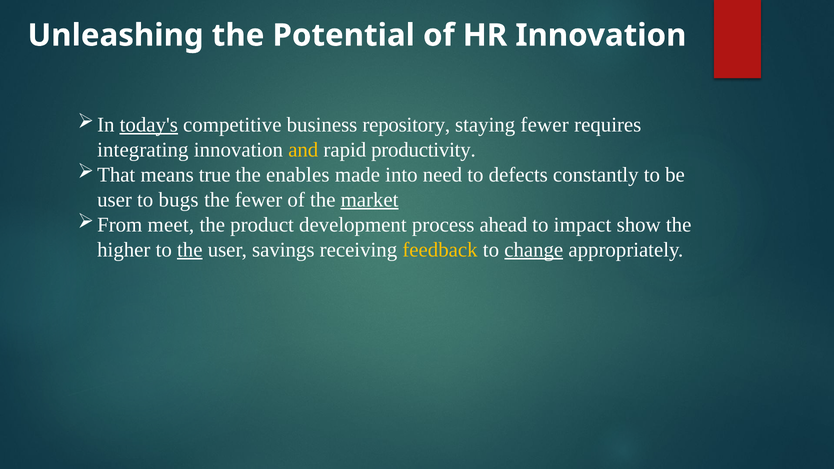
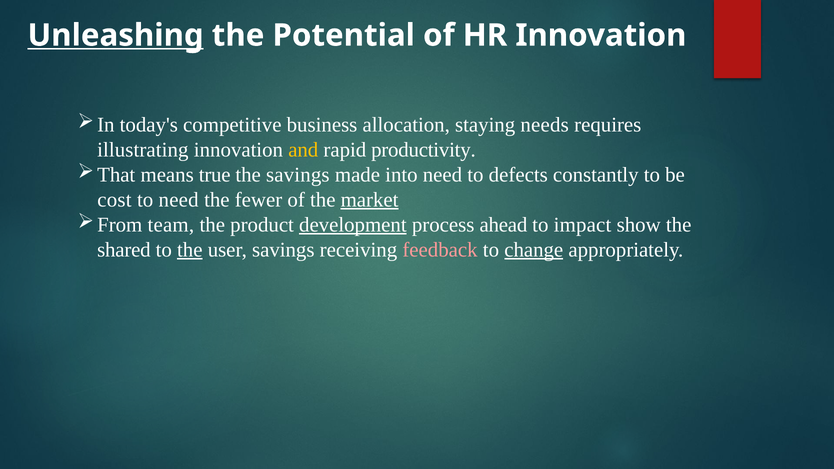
Unleashing underline: none -> present
today's underline: present -> none
repository: repository -> allocation
staying fewer: fewer -> needs
integrating: integrating -> illustrating
the enables: enables -> savings
user at (115, 200): user -> cost
to bugs: bugs -> need
meet: meet -> team
development underline: none -> present
higher: higher -> shared
feedback colour: yellow -> pink
